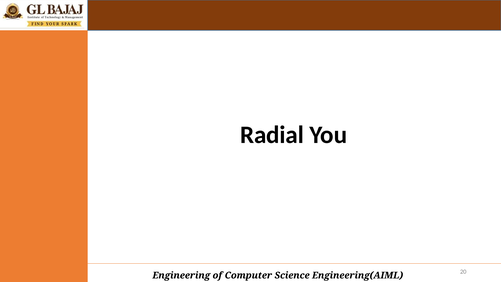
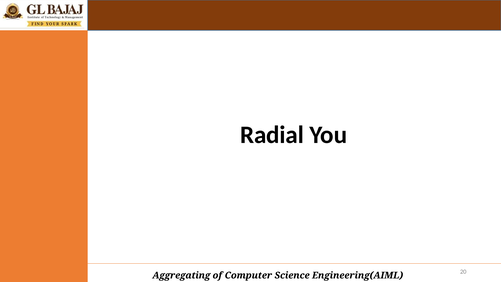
Engineering: Engineering -> Aggregating
